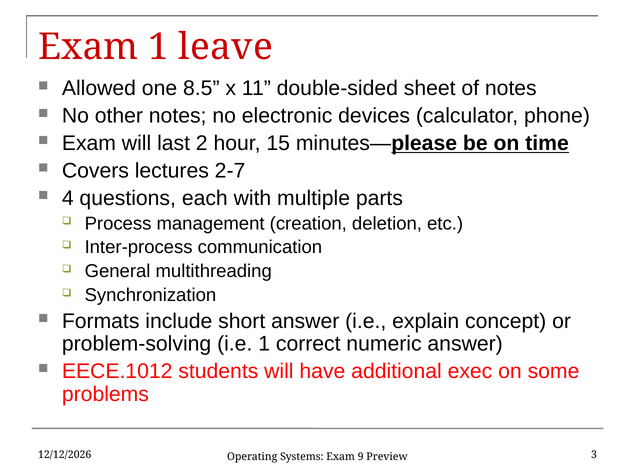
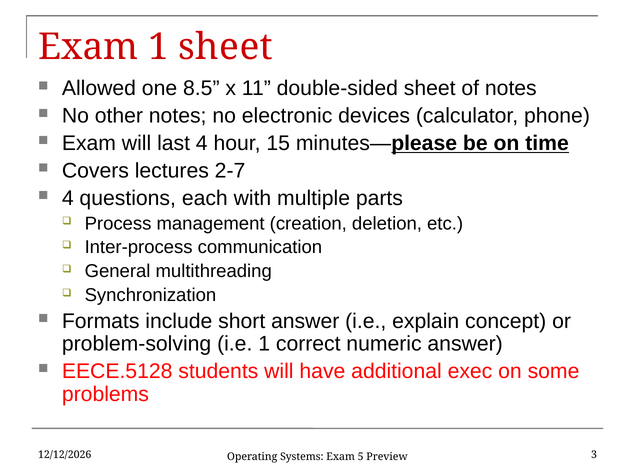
1 leave: leave -> sheet
last 2: 2 -> 4
EECE.1012: EECE.1012 -> EECE.5128
9: 9 -> 5
